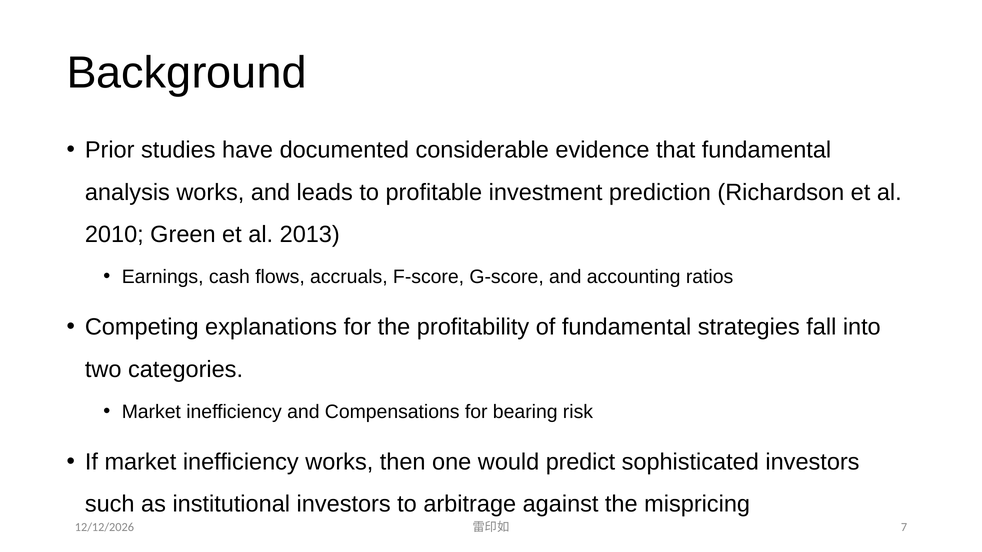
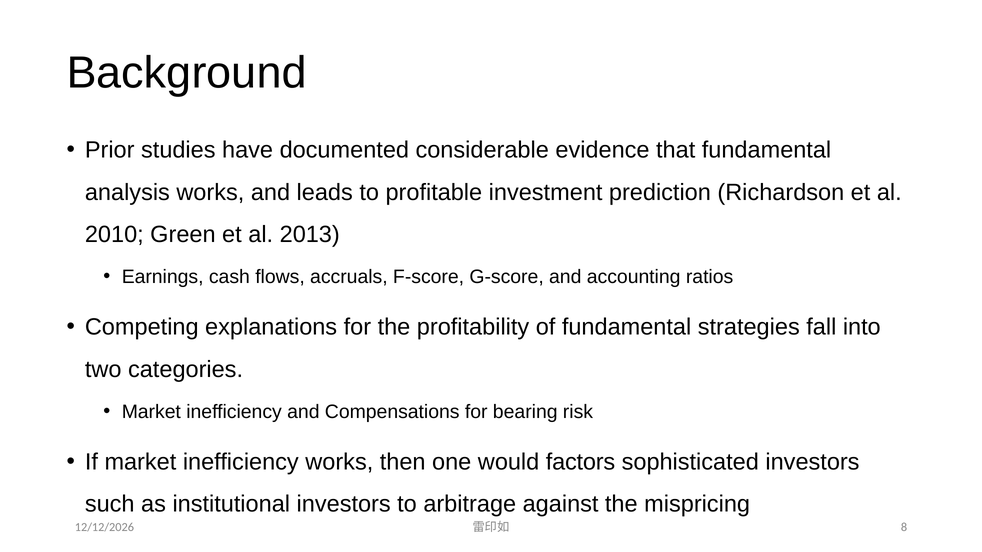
predict: predict -> factors
7: 7 -> 8
